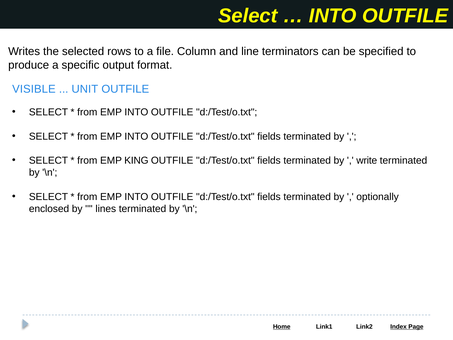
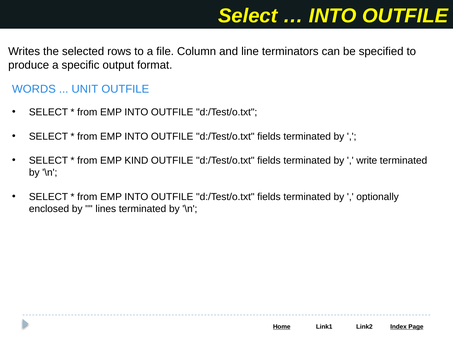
VISIBLE: VISIBLE -> WORDS
KING: KING -> KIND
